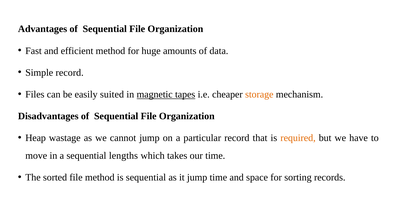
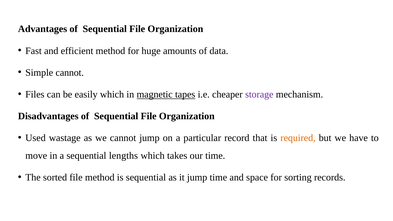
Simple record: record -> cannot
easily suited: suited -> which
storage colour: orange -> purple
Heap: Heap -> Used
